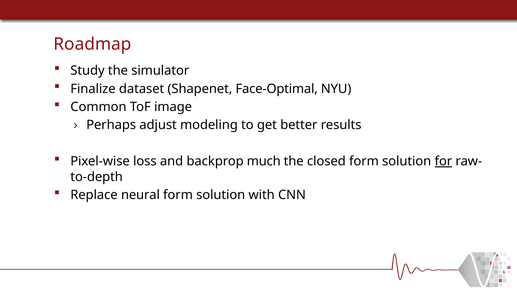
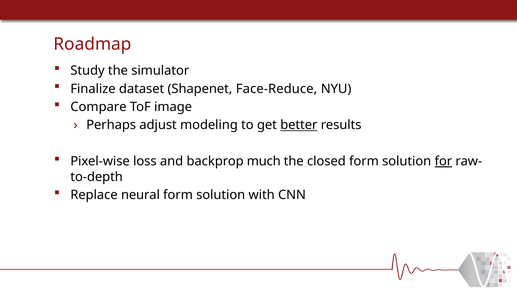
Face-Optimal: Face-Optimal -> Face-Reduce
Common: Common -> Compare
better underline: none -> present
